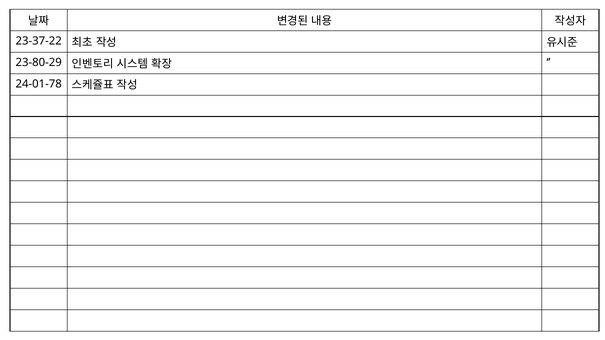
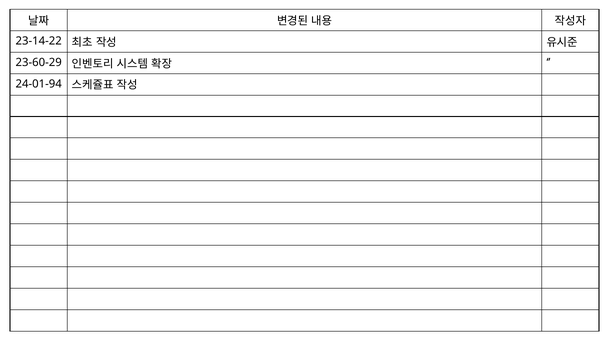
23-37-22: 23-37-22 -> 23-14-22
23-80-29: 23-80-29 -> 23-60-29
24-01-78: 24-01-78 -> 24-01-94
